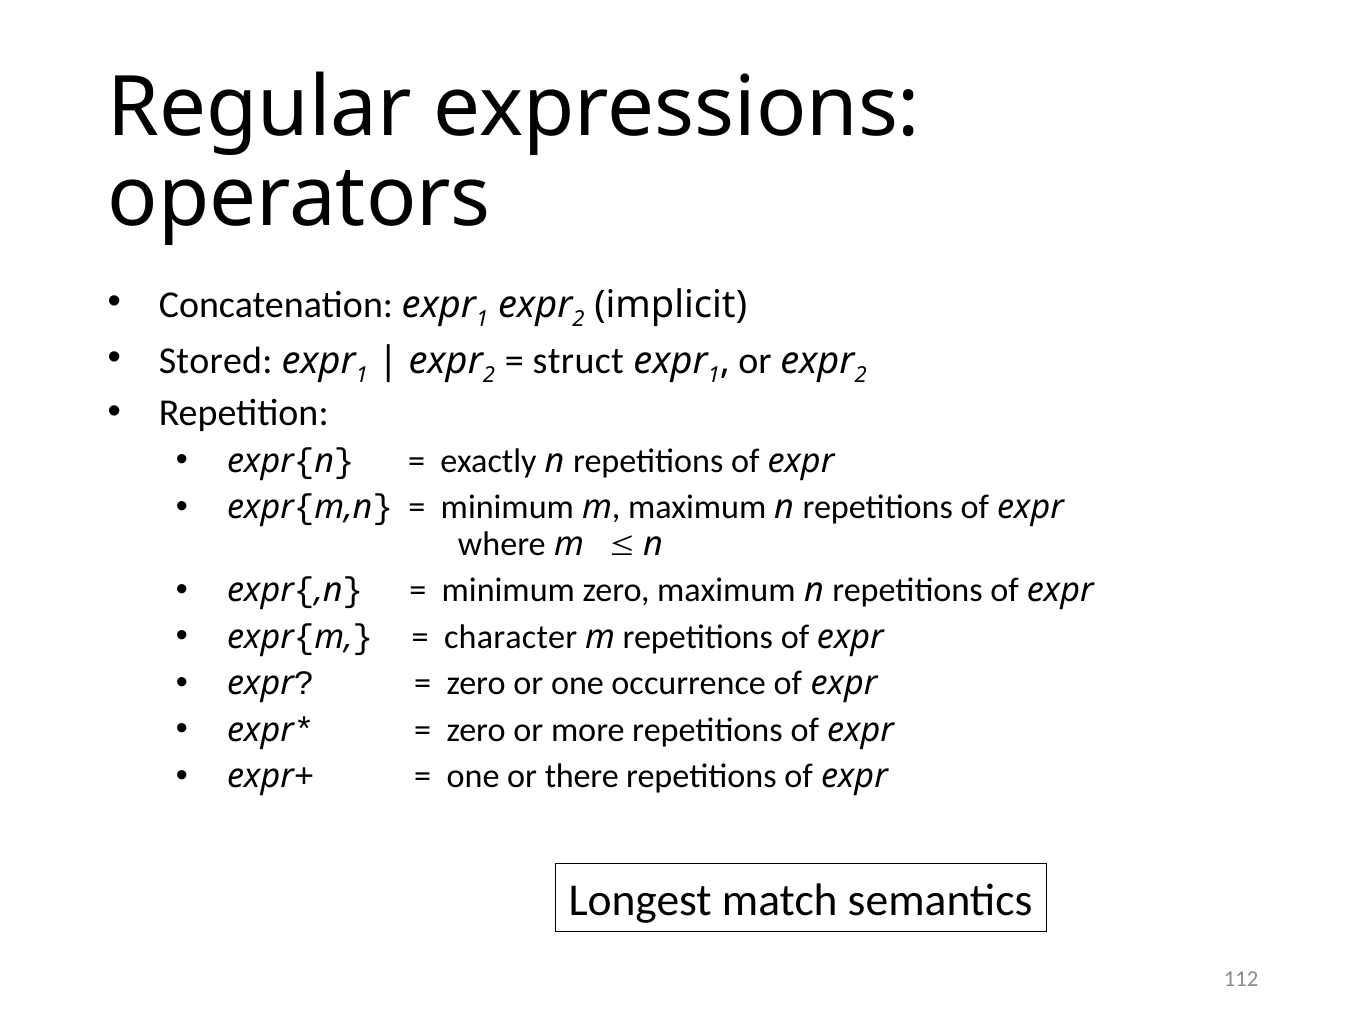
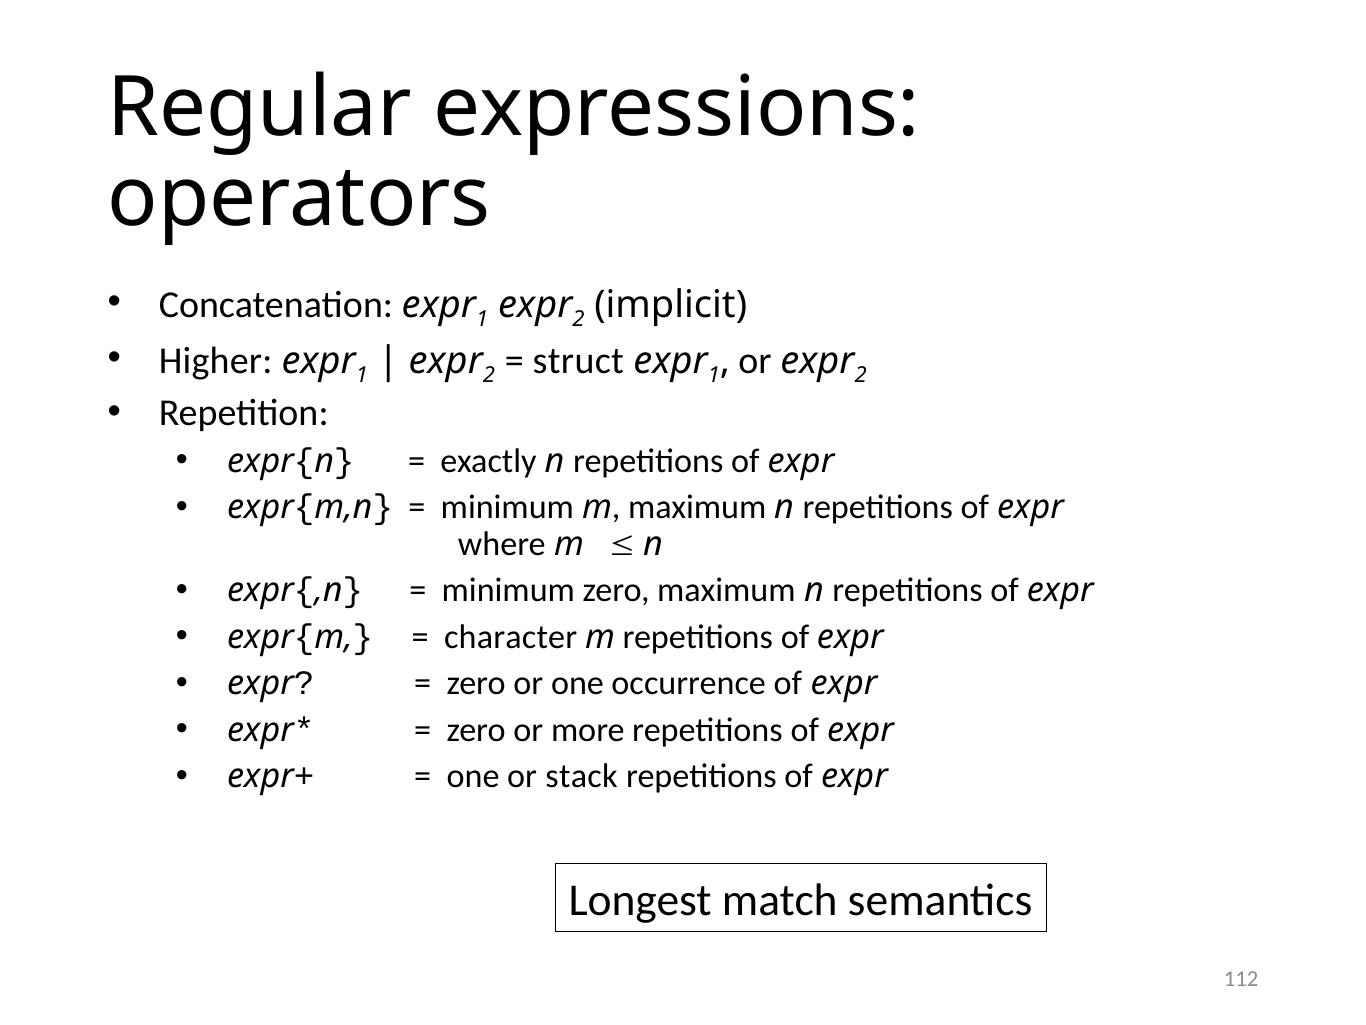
Stored: Stored -> Higher
there: there -> stack
